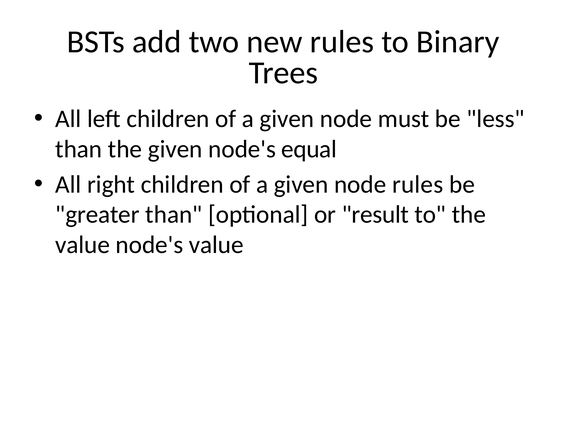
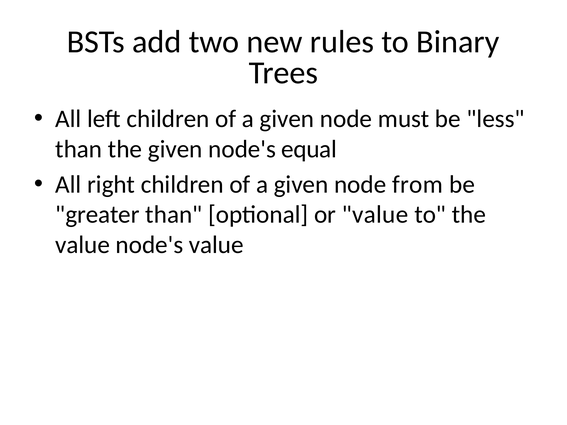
node rules: rules -> from
or result: result -> value
